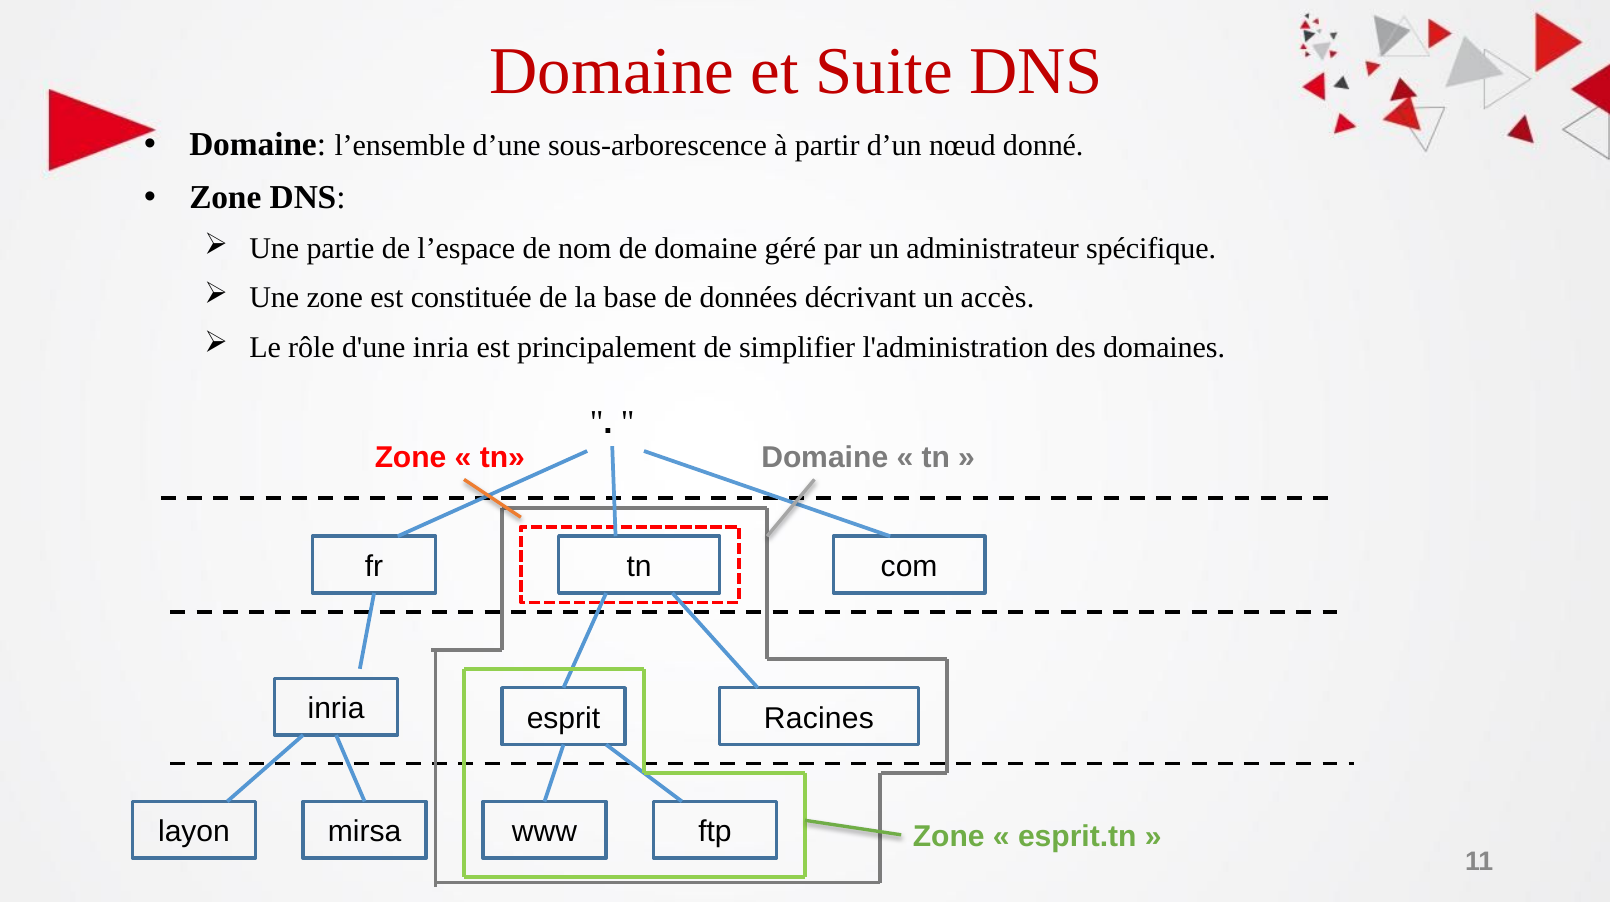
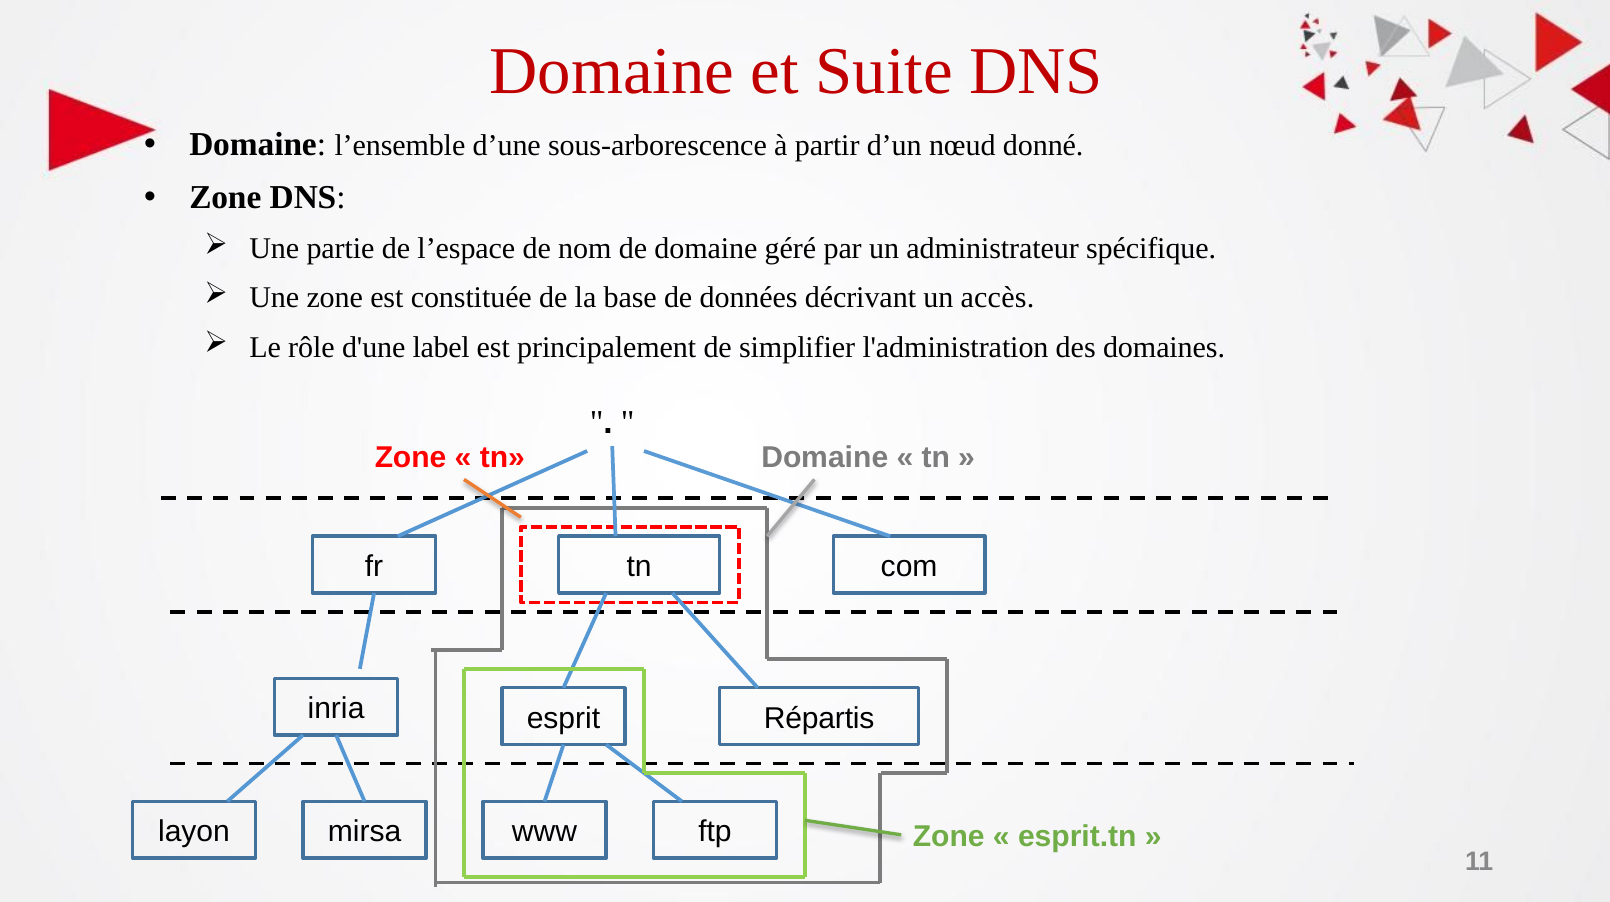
d'une inria: inria -> label
Racines: Racines -> Répartis
